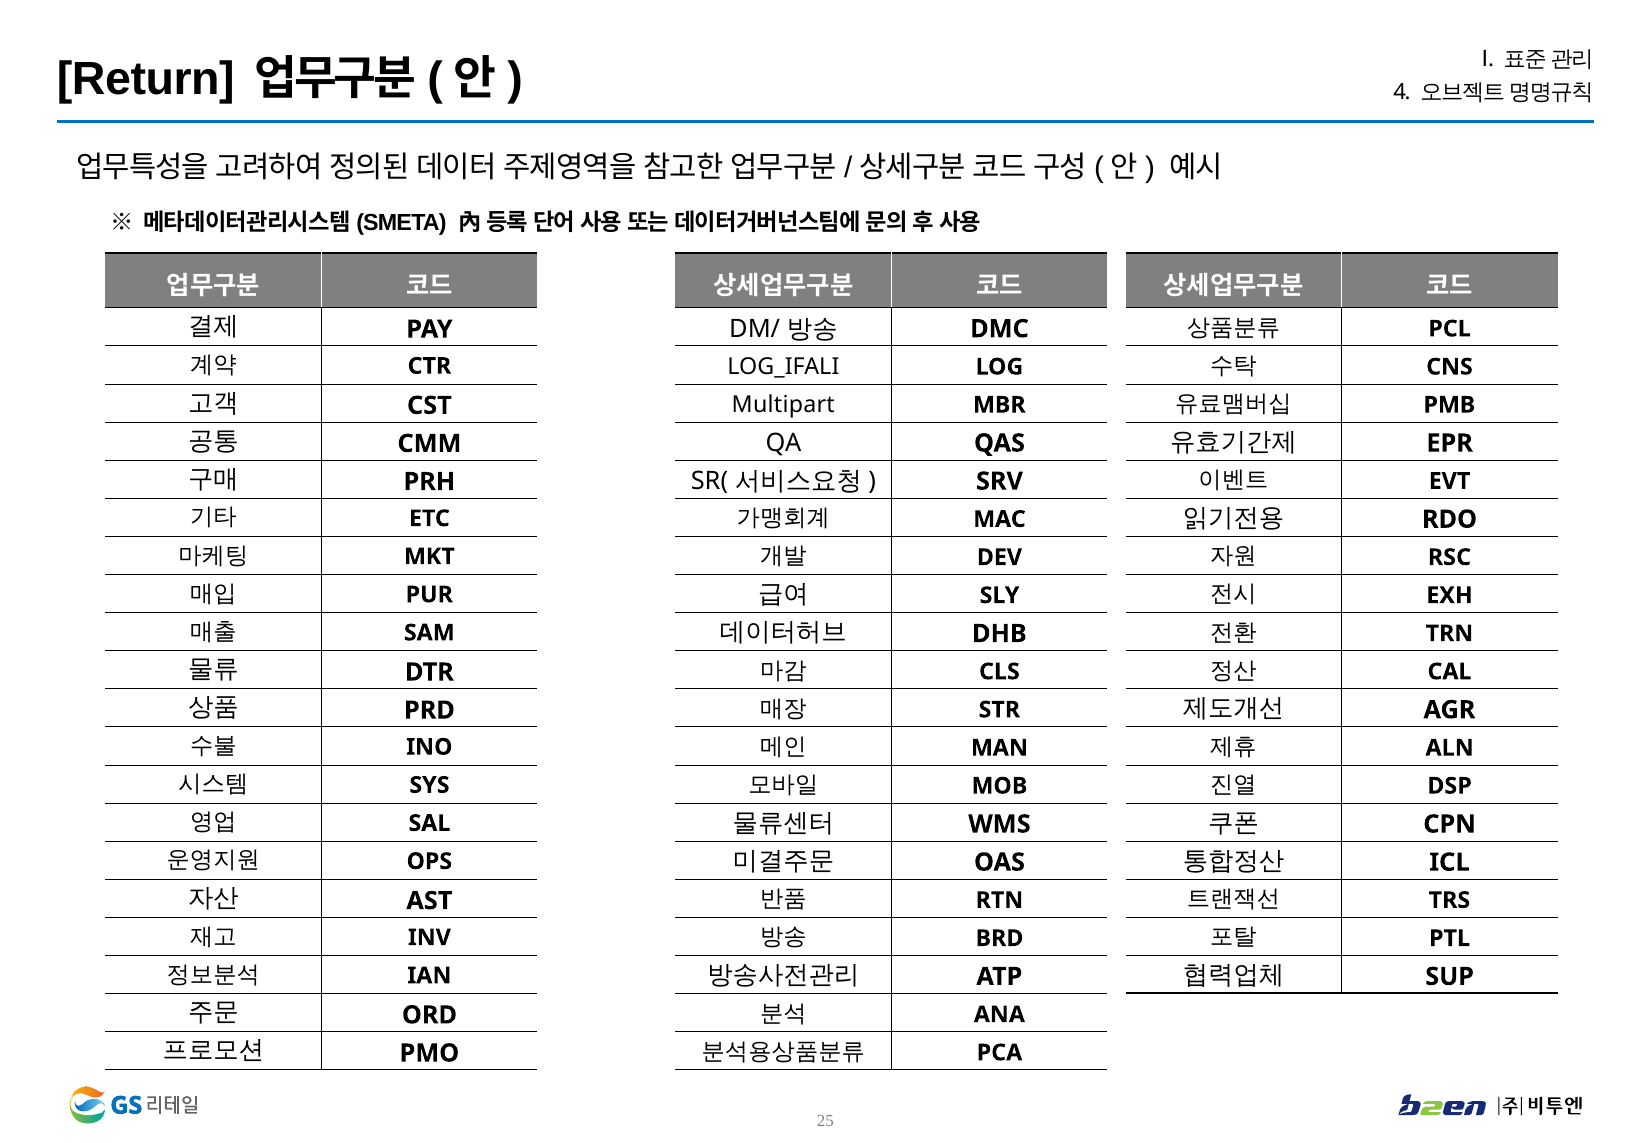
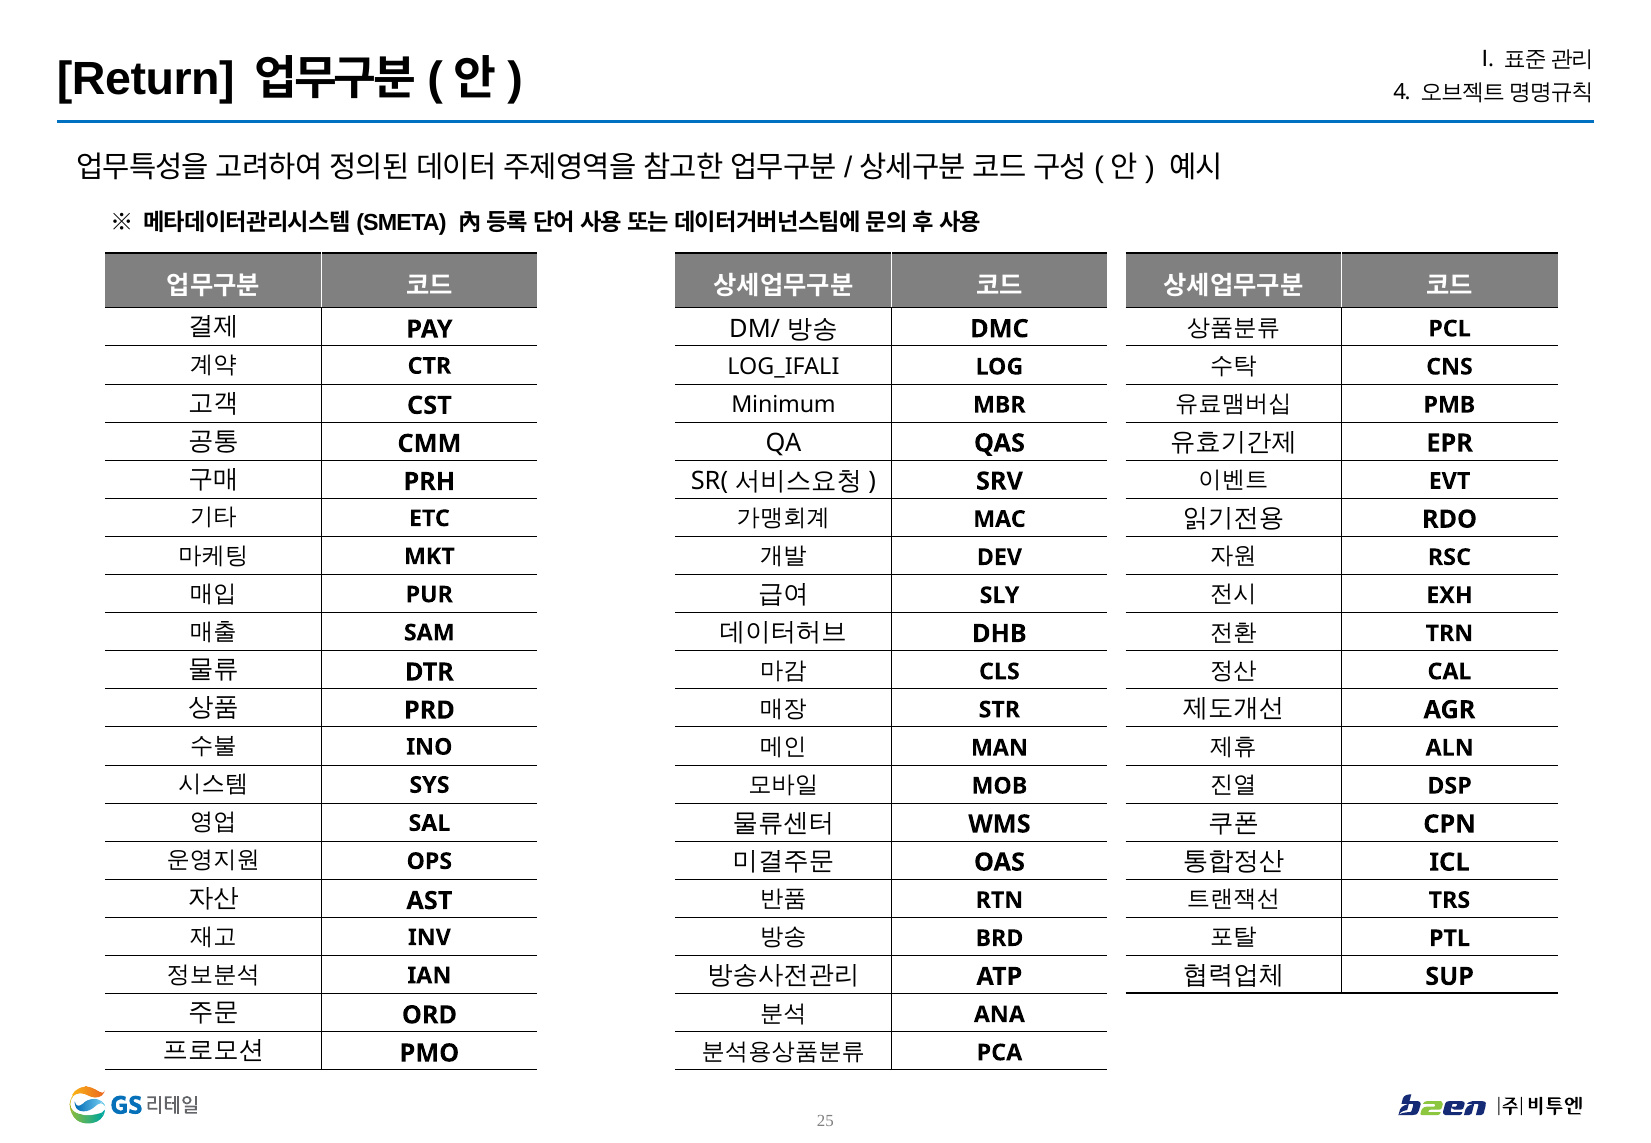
Multipart: Multipart -> Minimum
